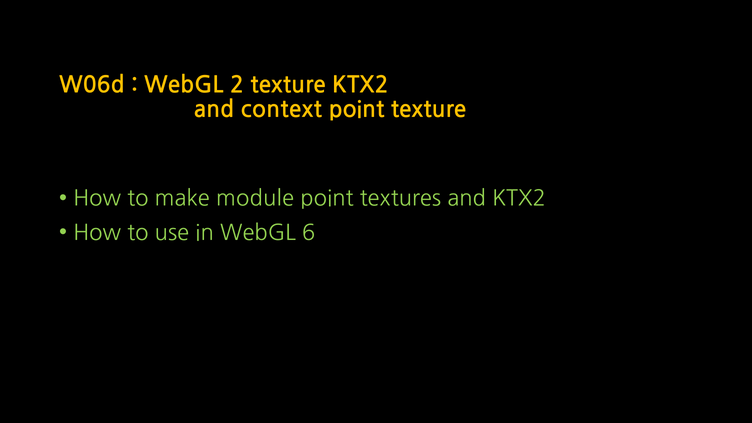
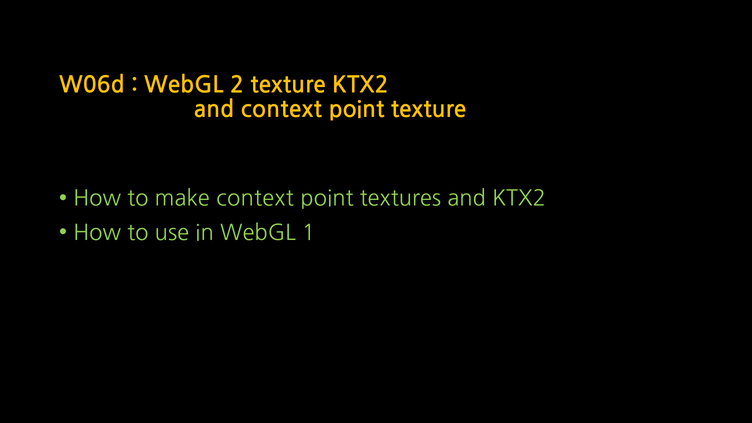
make module: module -> context
6: 6 -> 1
